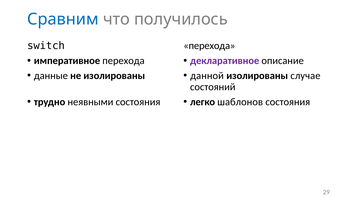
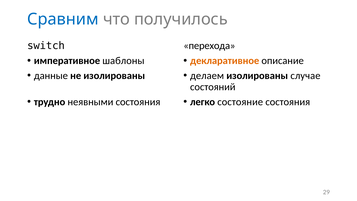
императивное перехода: перехода -> шаблоны
декларативное colour: purple -> orange
данной: данной -> делаем
шаблонов: шаблонов -> состояние
